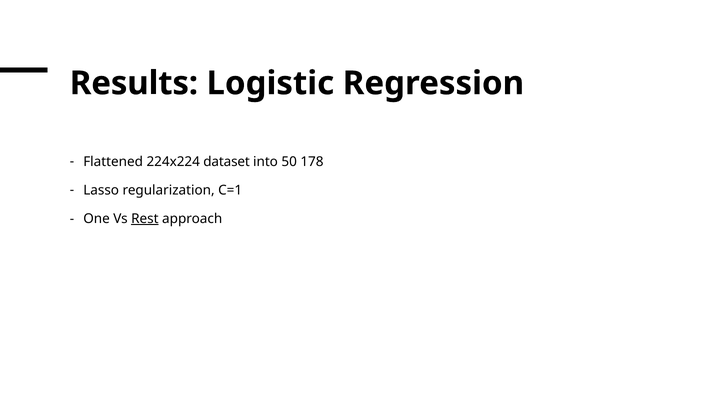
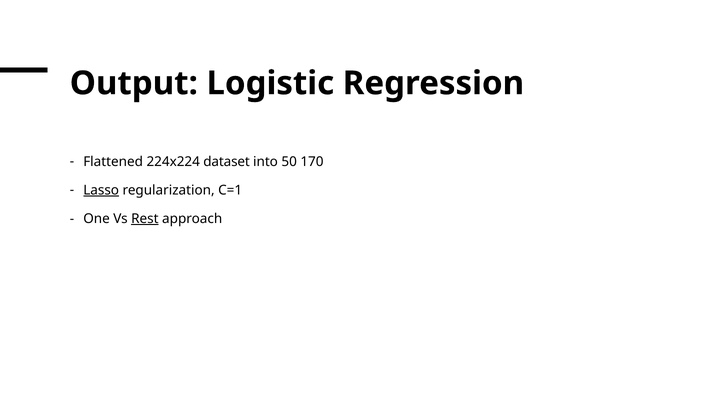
Results: Results -> Output
178: 178 -> 170
Lasso underline: none -> present
